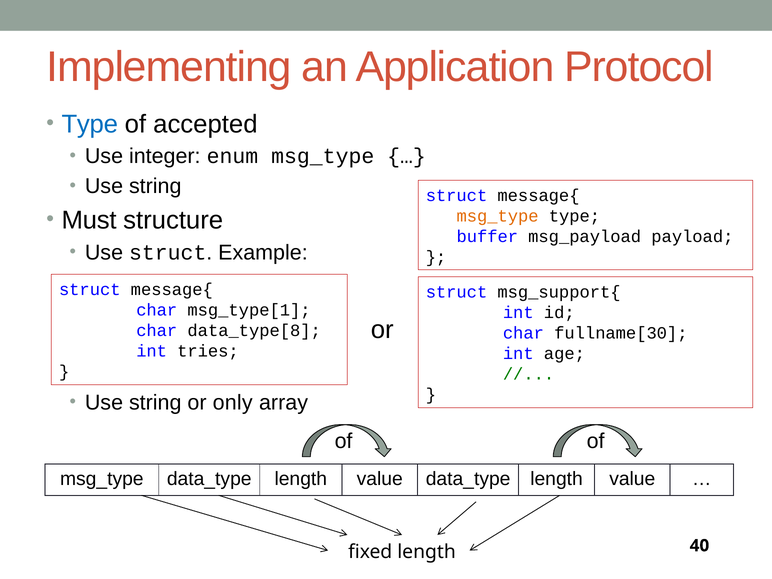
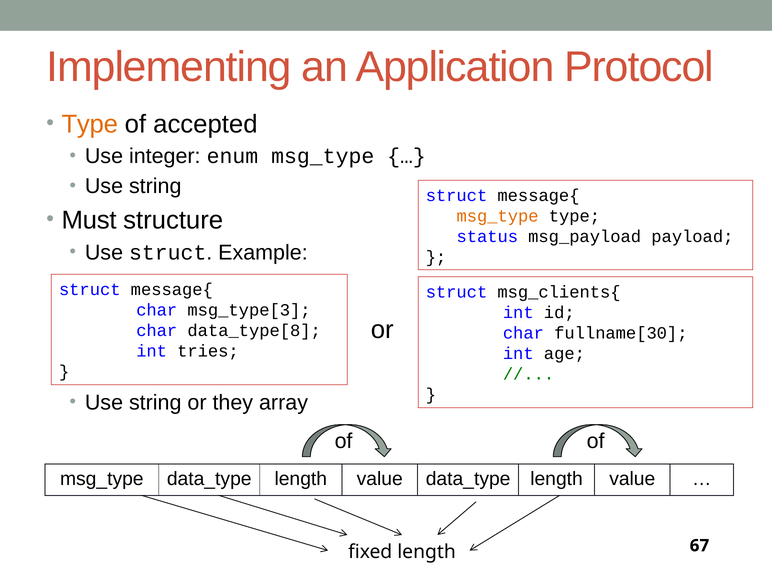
Type at (90, 124) colour: blue -> orange
buffer: buffer -> status
msg_support{: msg_support{ -> msg_clients{
msg_type[1: msg_type[1 -> msg_type[3
only: only -> they
40: 40 -> 67
